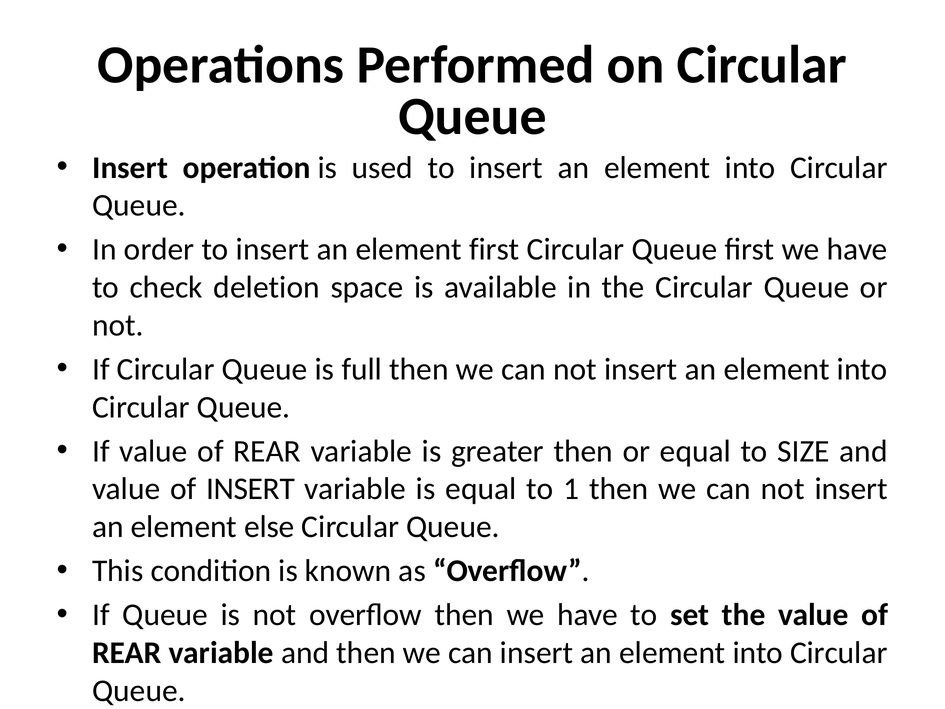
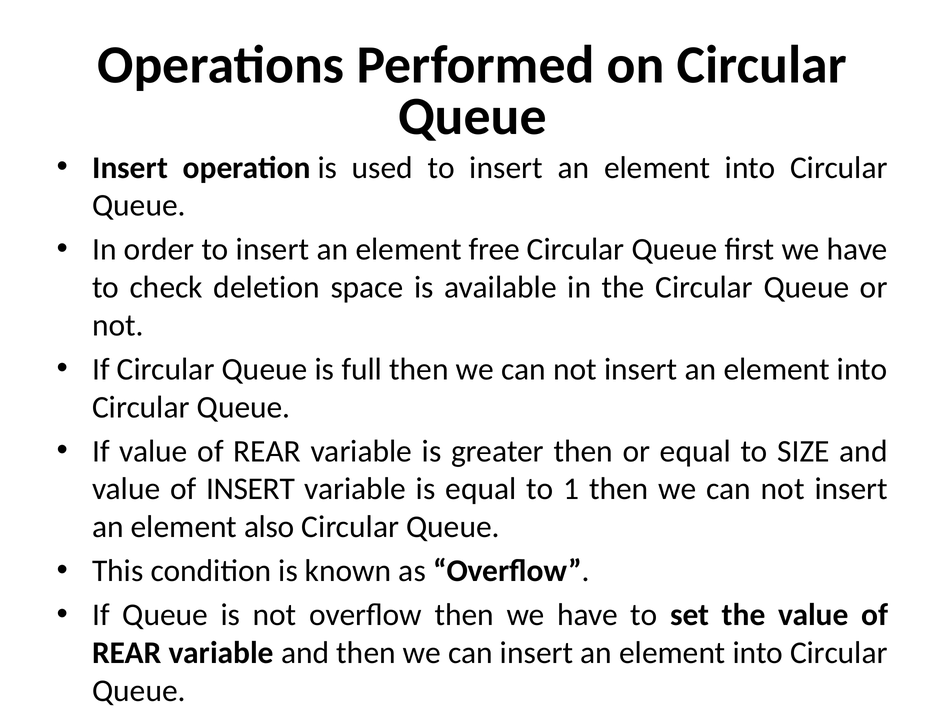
element first: first -> free
else: else -> also
